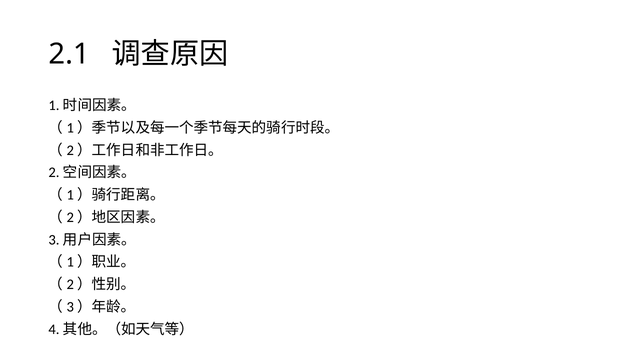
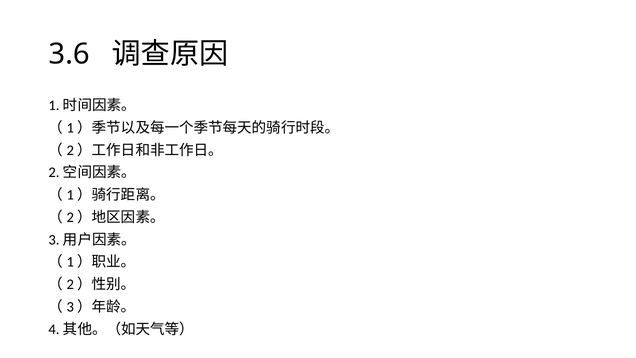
2.1: 2.1 -> 3.6
